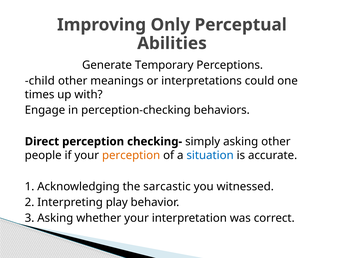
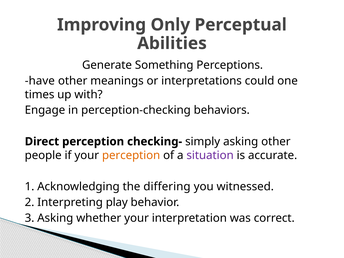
Temporary: Temporary -> Something
child: child -> have
situation colour: blue -> purple
sarcastic: sarcastic -> differing
